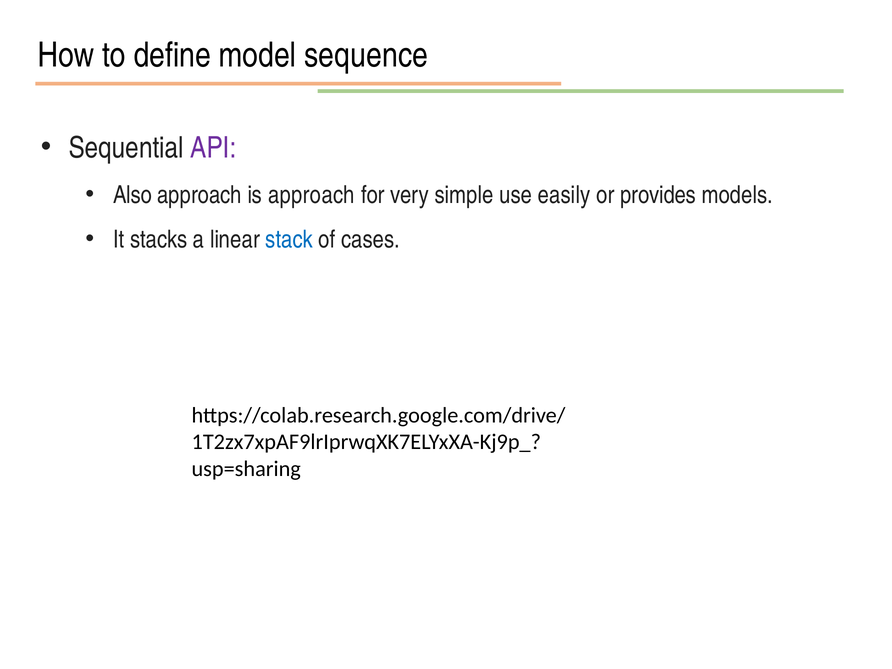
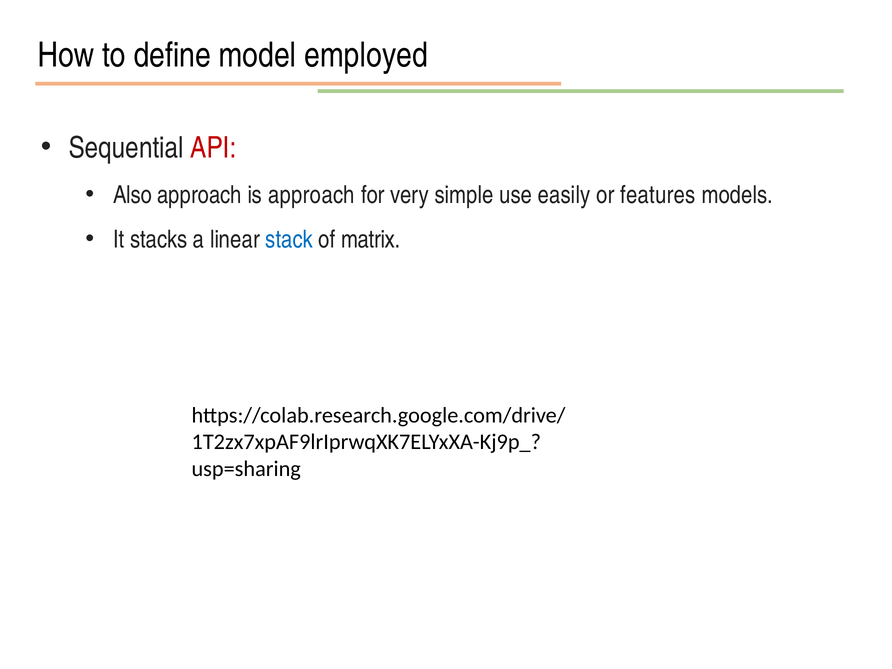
sequence: sequence -> employed
API colour: purple -> red
provides: provides -> features
cases: cases -> matrix
